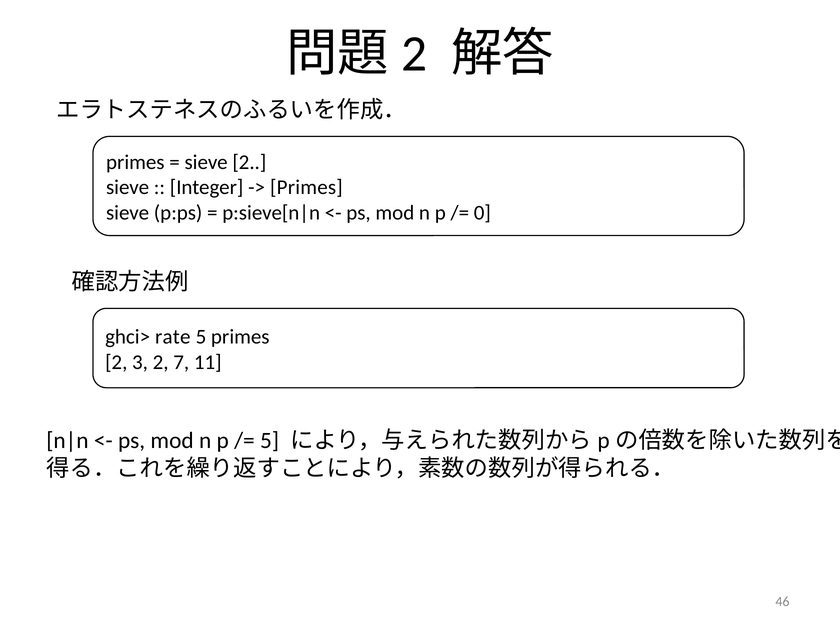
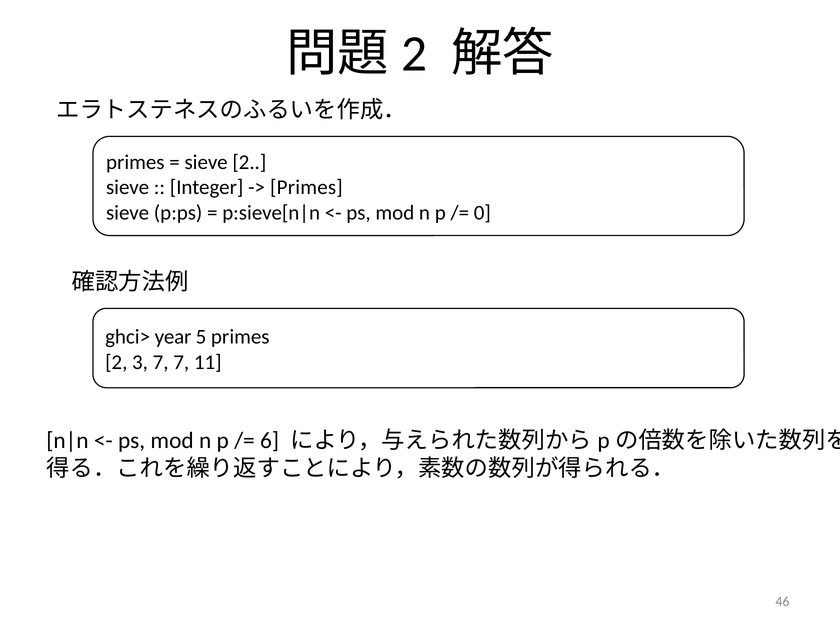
rate: rate -> year
3 2: 2 -> 7
5 at (270, 441): 5 -> 6
